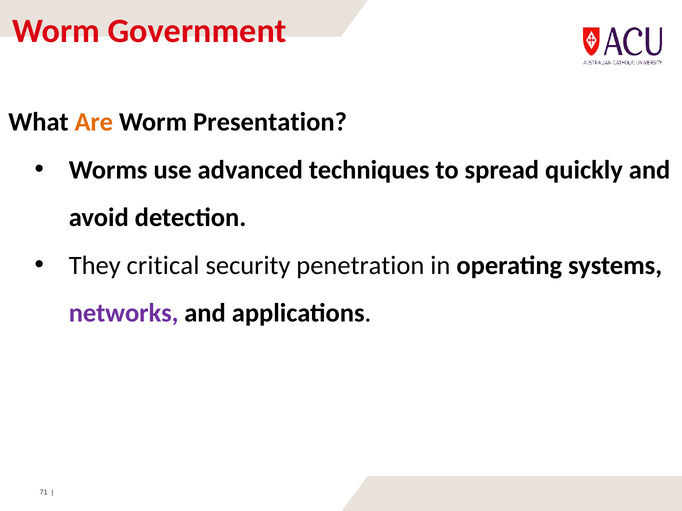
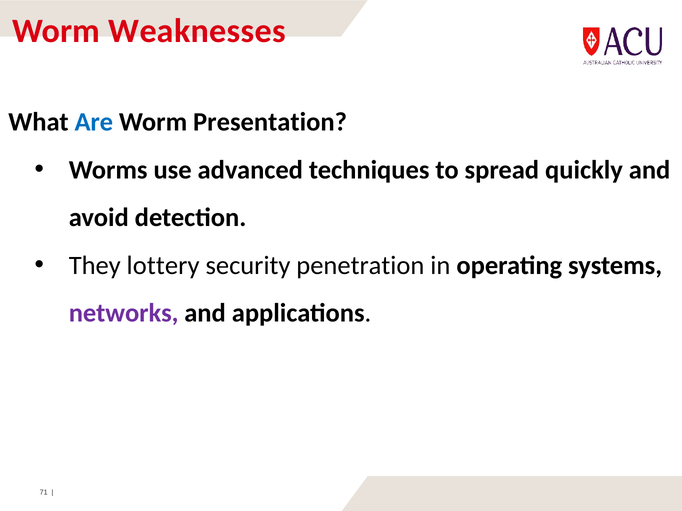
Government: Government -> Weaknesses
Are colour: orange -> blue
critical: critical -> lottery
